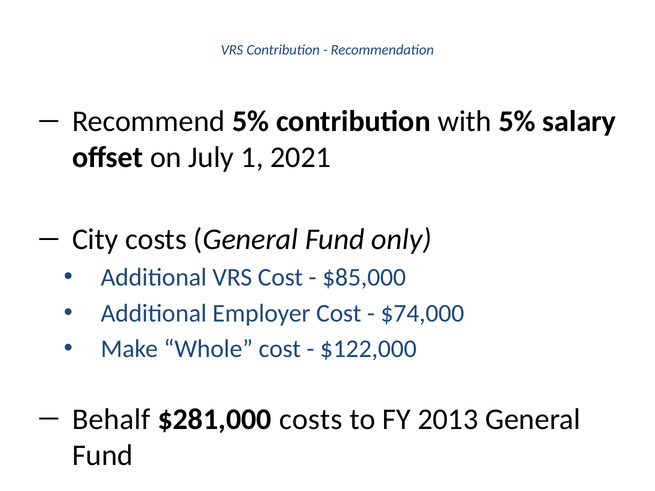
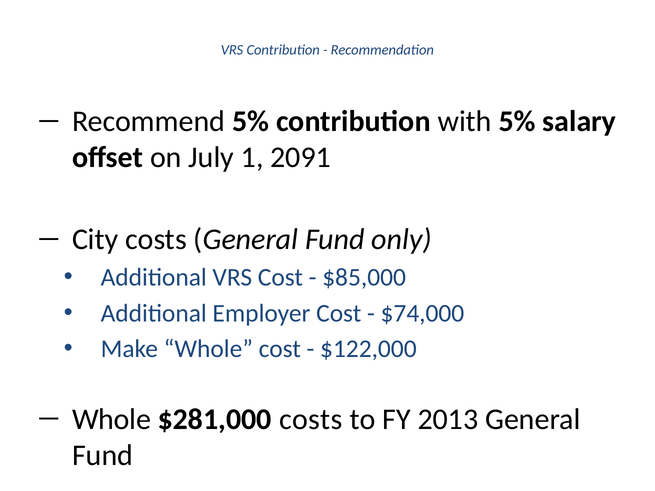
2021: 2021 -> 2091
Behalf at (111, 419): Behalf -> Whole
